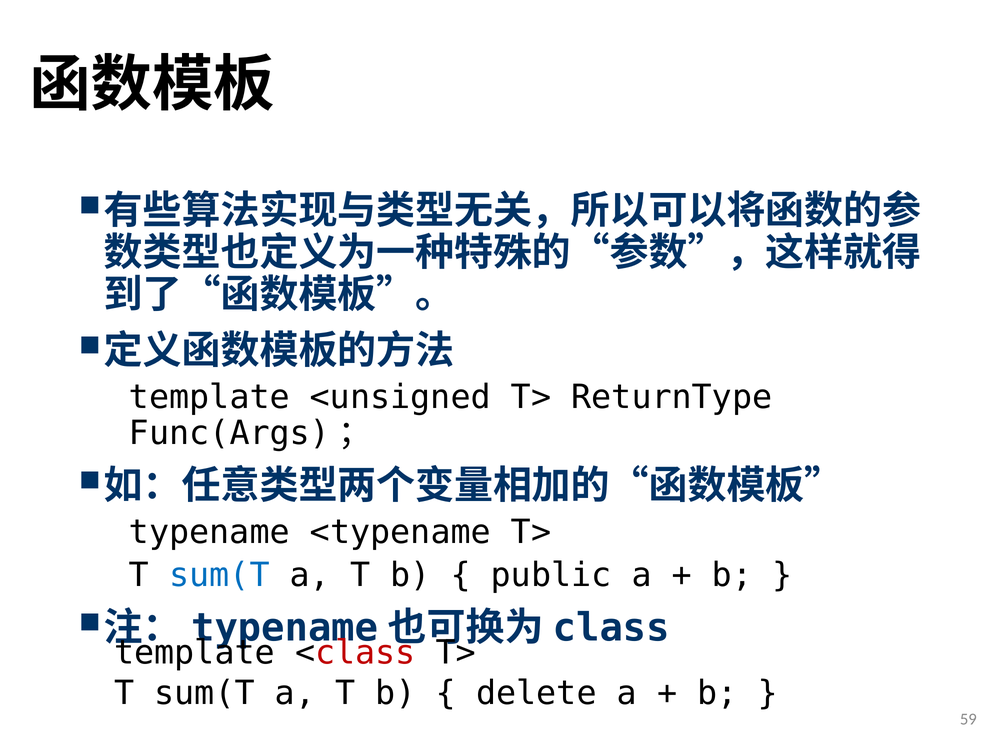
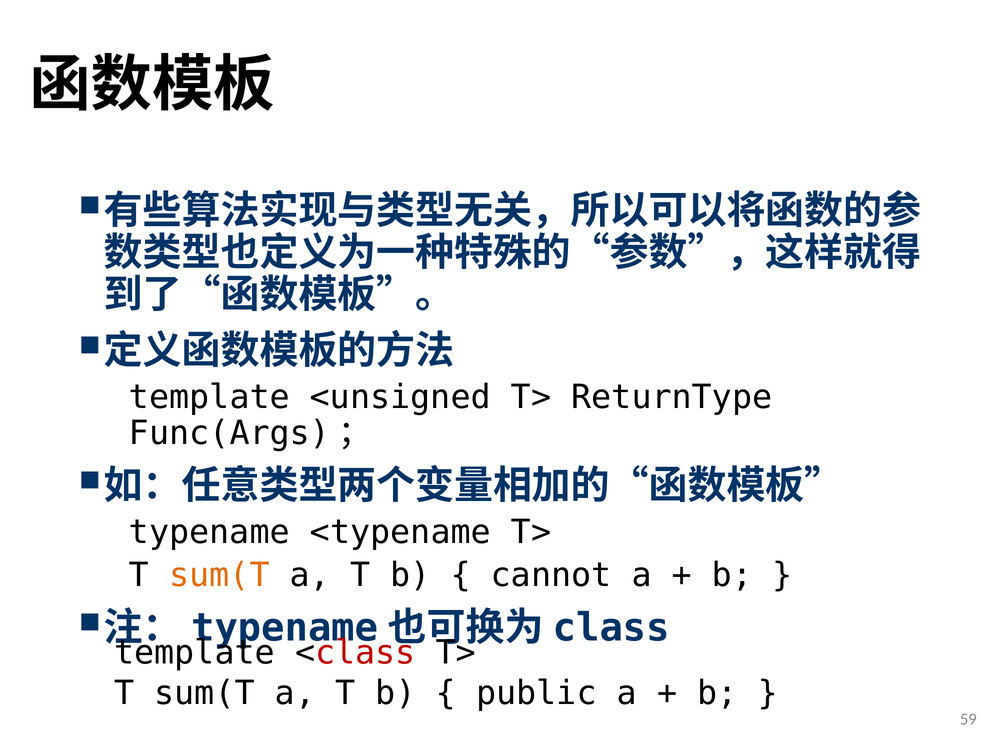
sum(T at (219, 575) colour: blue -> orange
public: public -> cannot
delete: delete -> public
